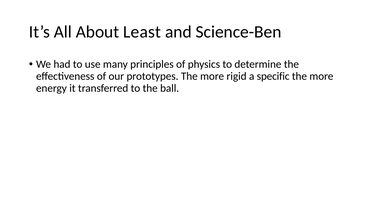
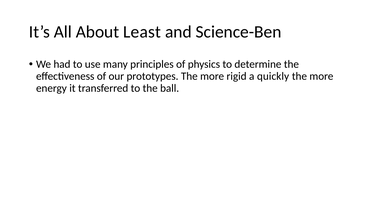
specific: specific -> quickly
